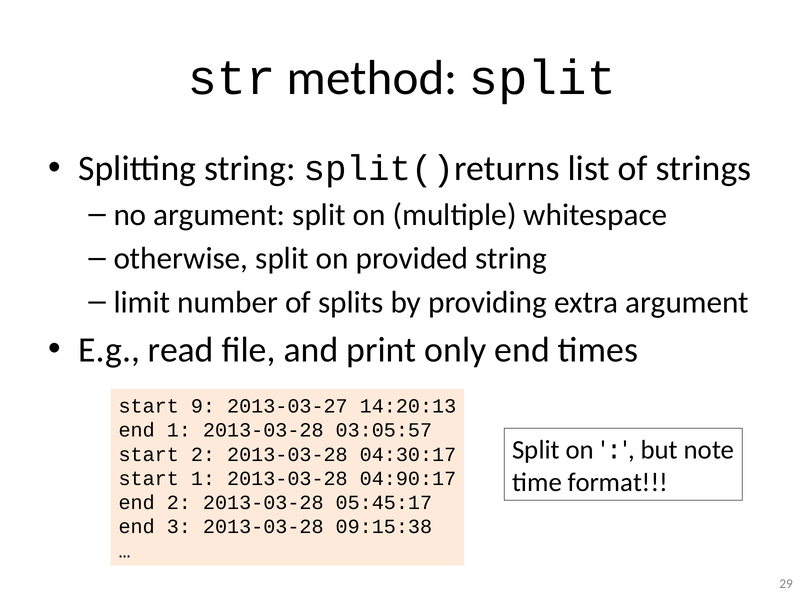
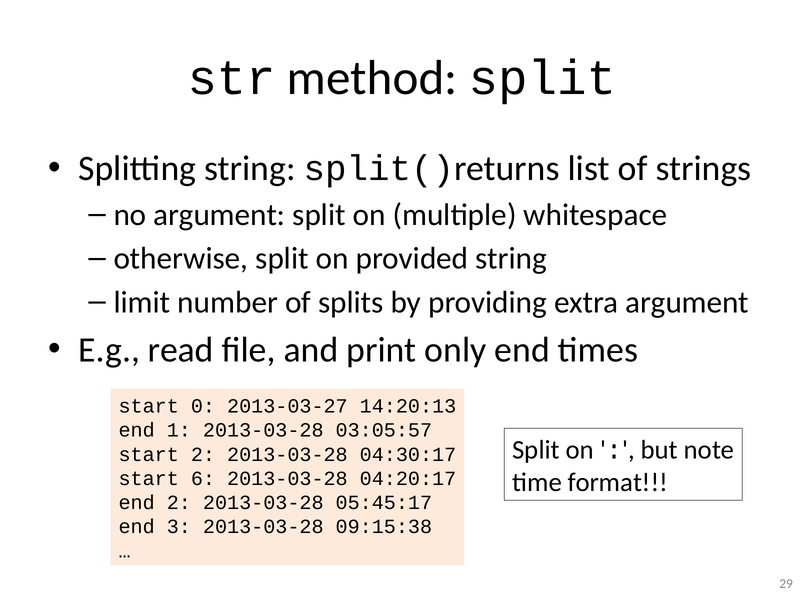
9: 9 -> 0
start 1: 1 -> 6
04:90:17: 04:90:17 -> 04:20:17
